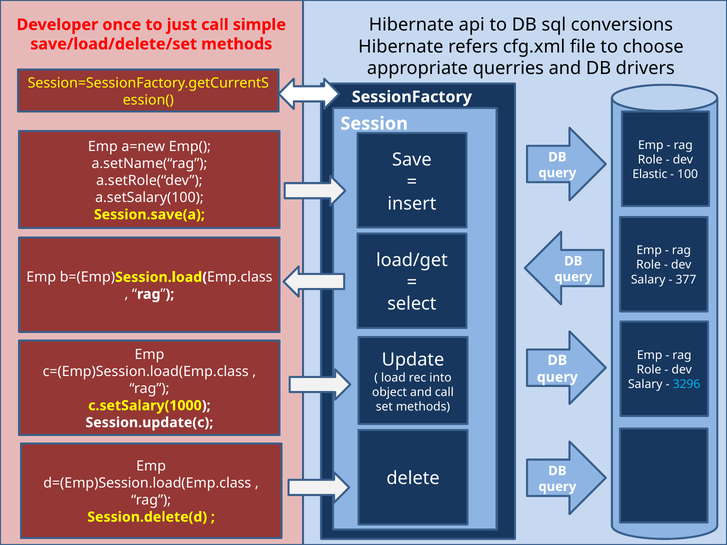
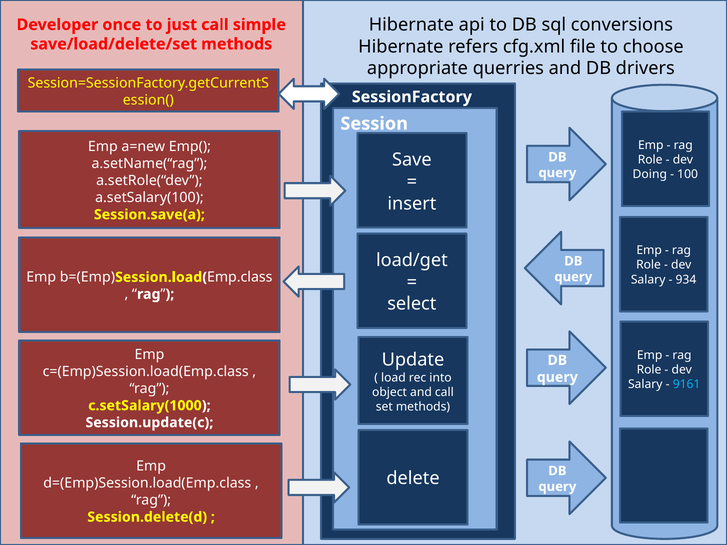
Elastic: Elastic -> Doing
377: 377 -> 934
3296: 3296 -> 9161
